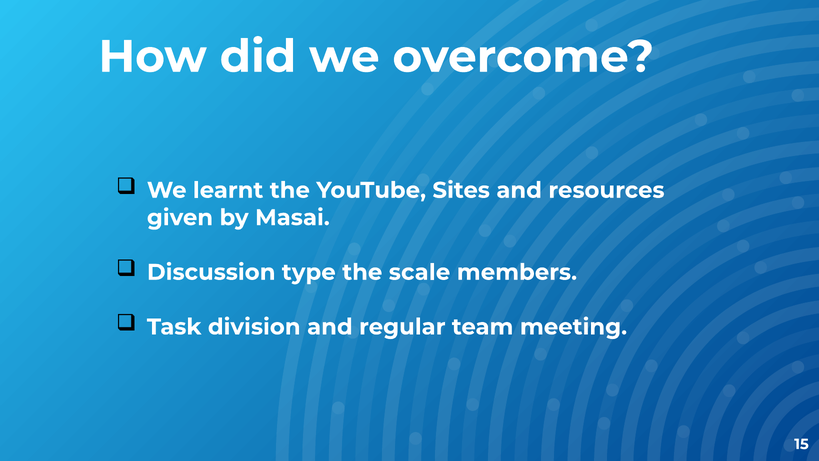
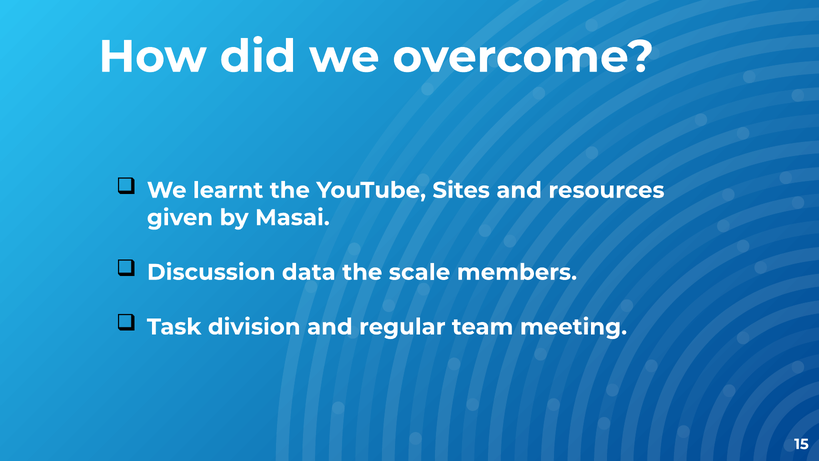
type: type -> data
